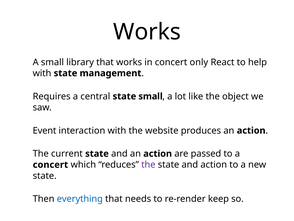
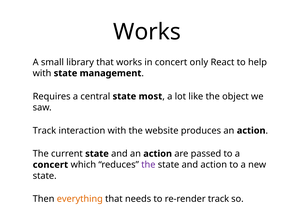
state small: small -> most
Event at (44, 130): Event -> Track
everything colour: blue -> orange
re-render keep: keep -> track
